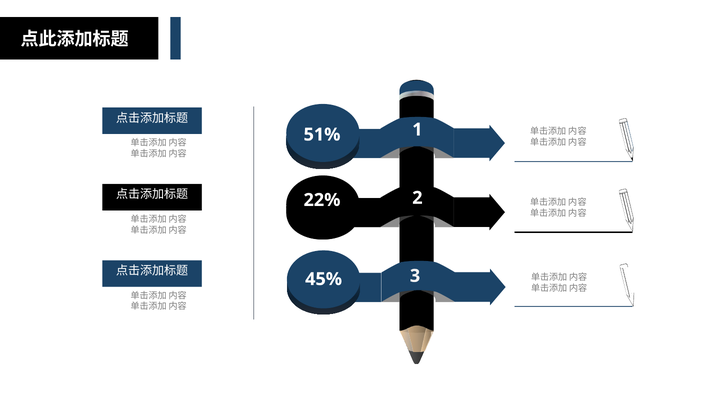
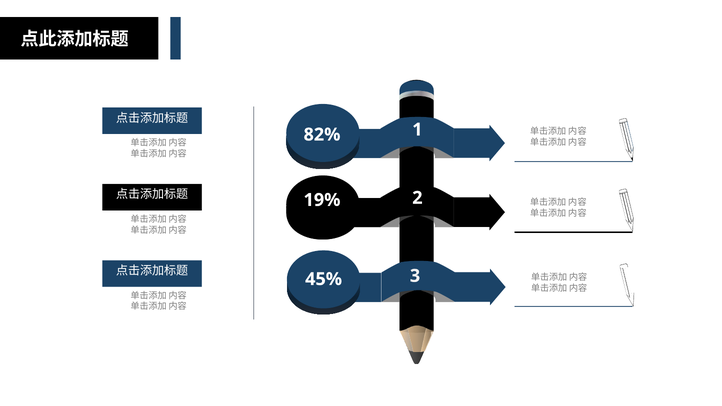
51%: 51% -> 82%
22%: 22% -> 19%
